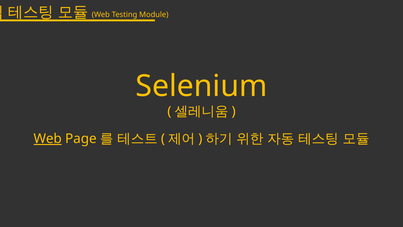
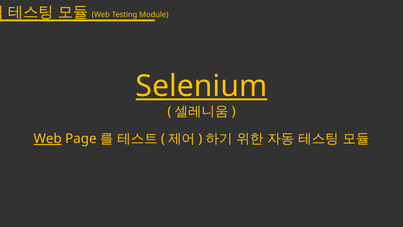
Selenium underline: none -> present
